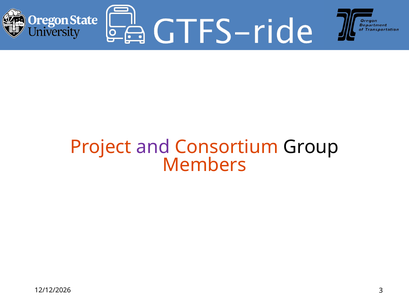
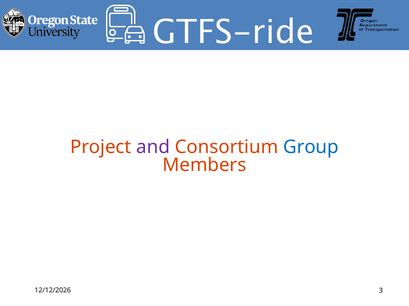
Group colour: black -> blue
